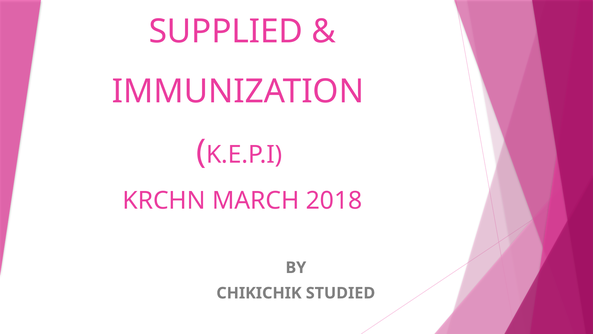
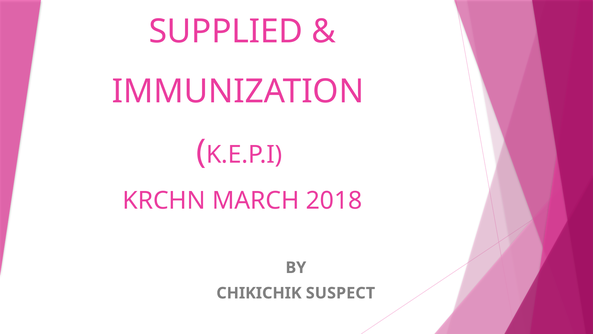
STUDIED: STUDIED -> SUSPECT
